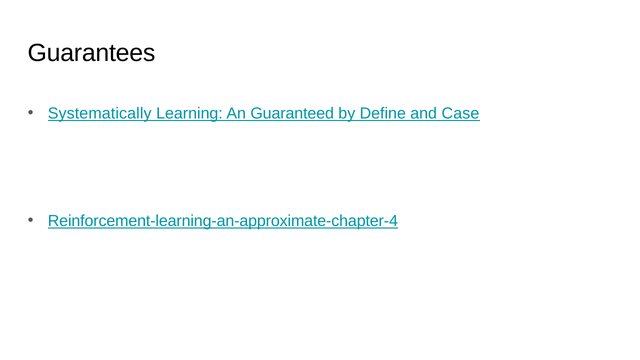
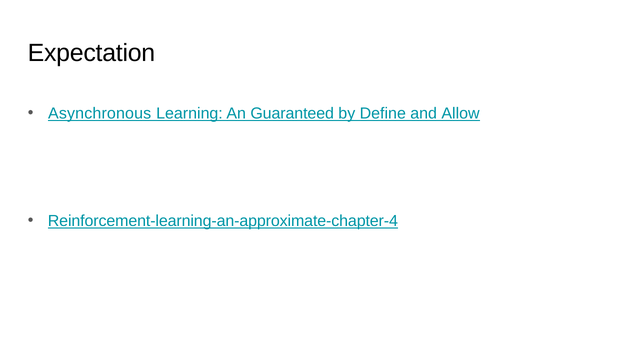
Guarantees: Guarantees -> Expectation
Systematically: Systematically -> Asynchronous
Case: Case -> Allow
